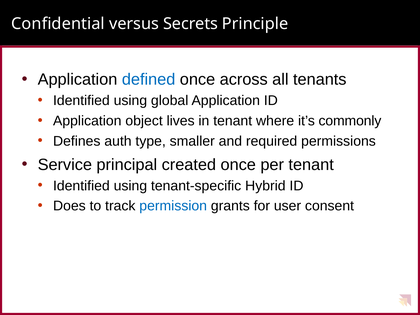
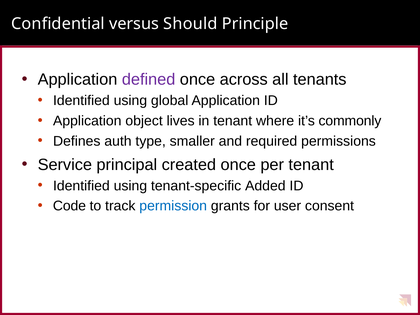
Secrets: Secrets -> Should
defined colour: blue -> purple
Hybrid: Hybrid -> Added
Does: Does -> Code
